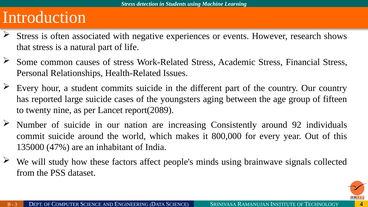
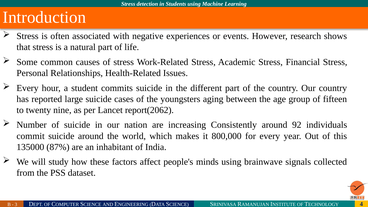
report(2089: report(2089 -> report(2062
47%: 47% -> 87%
